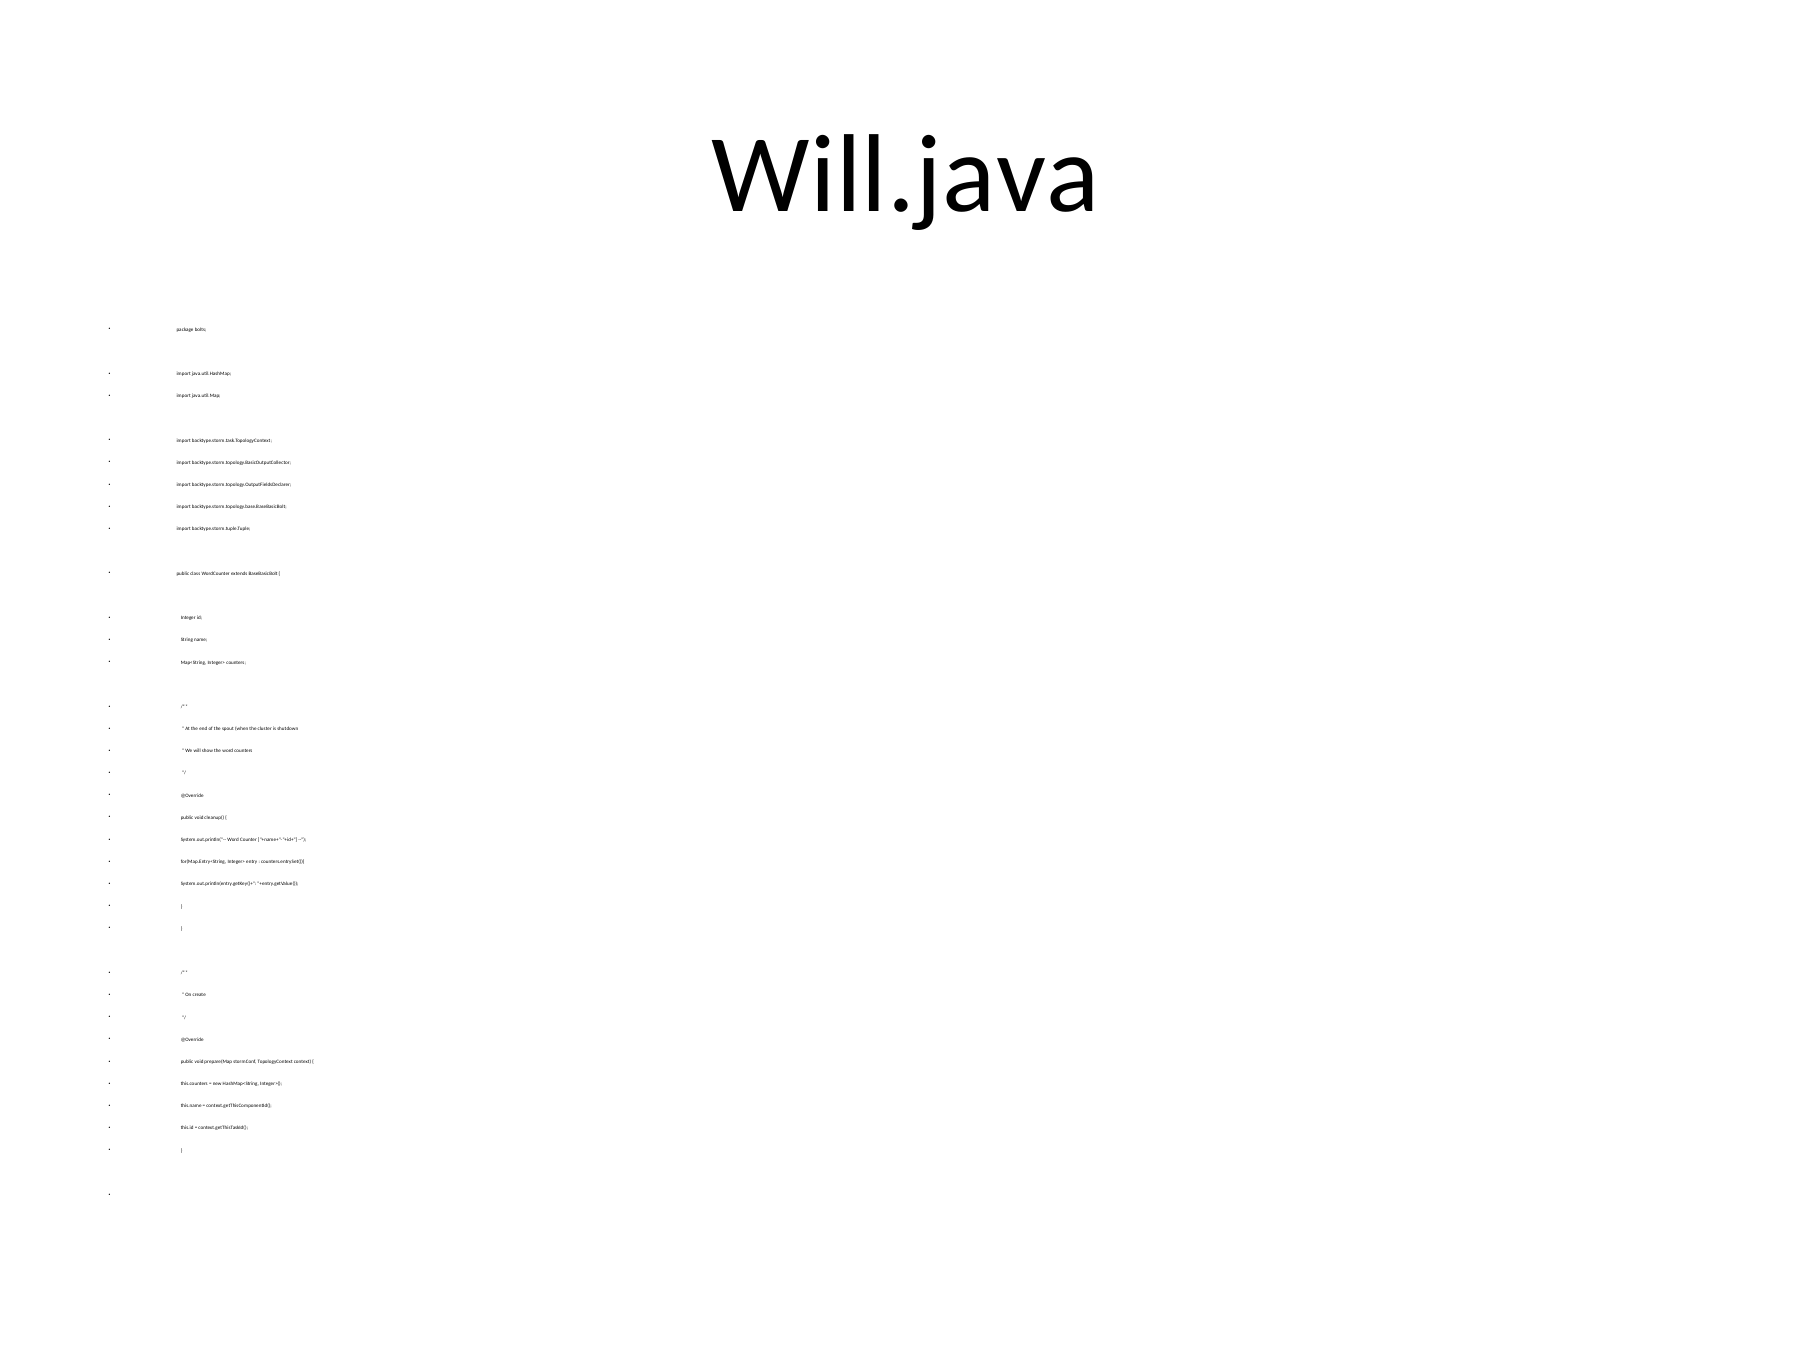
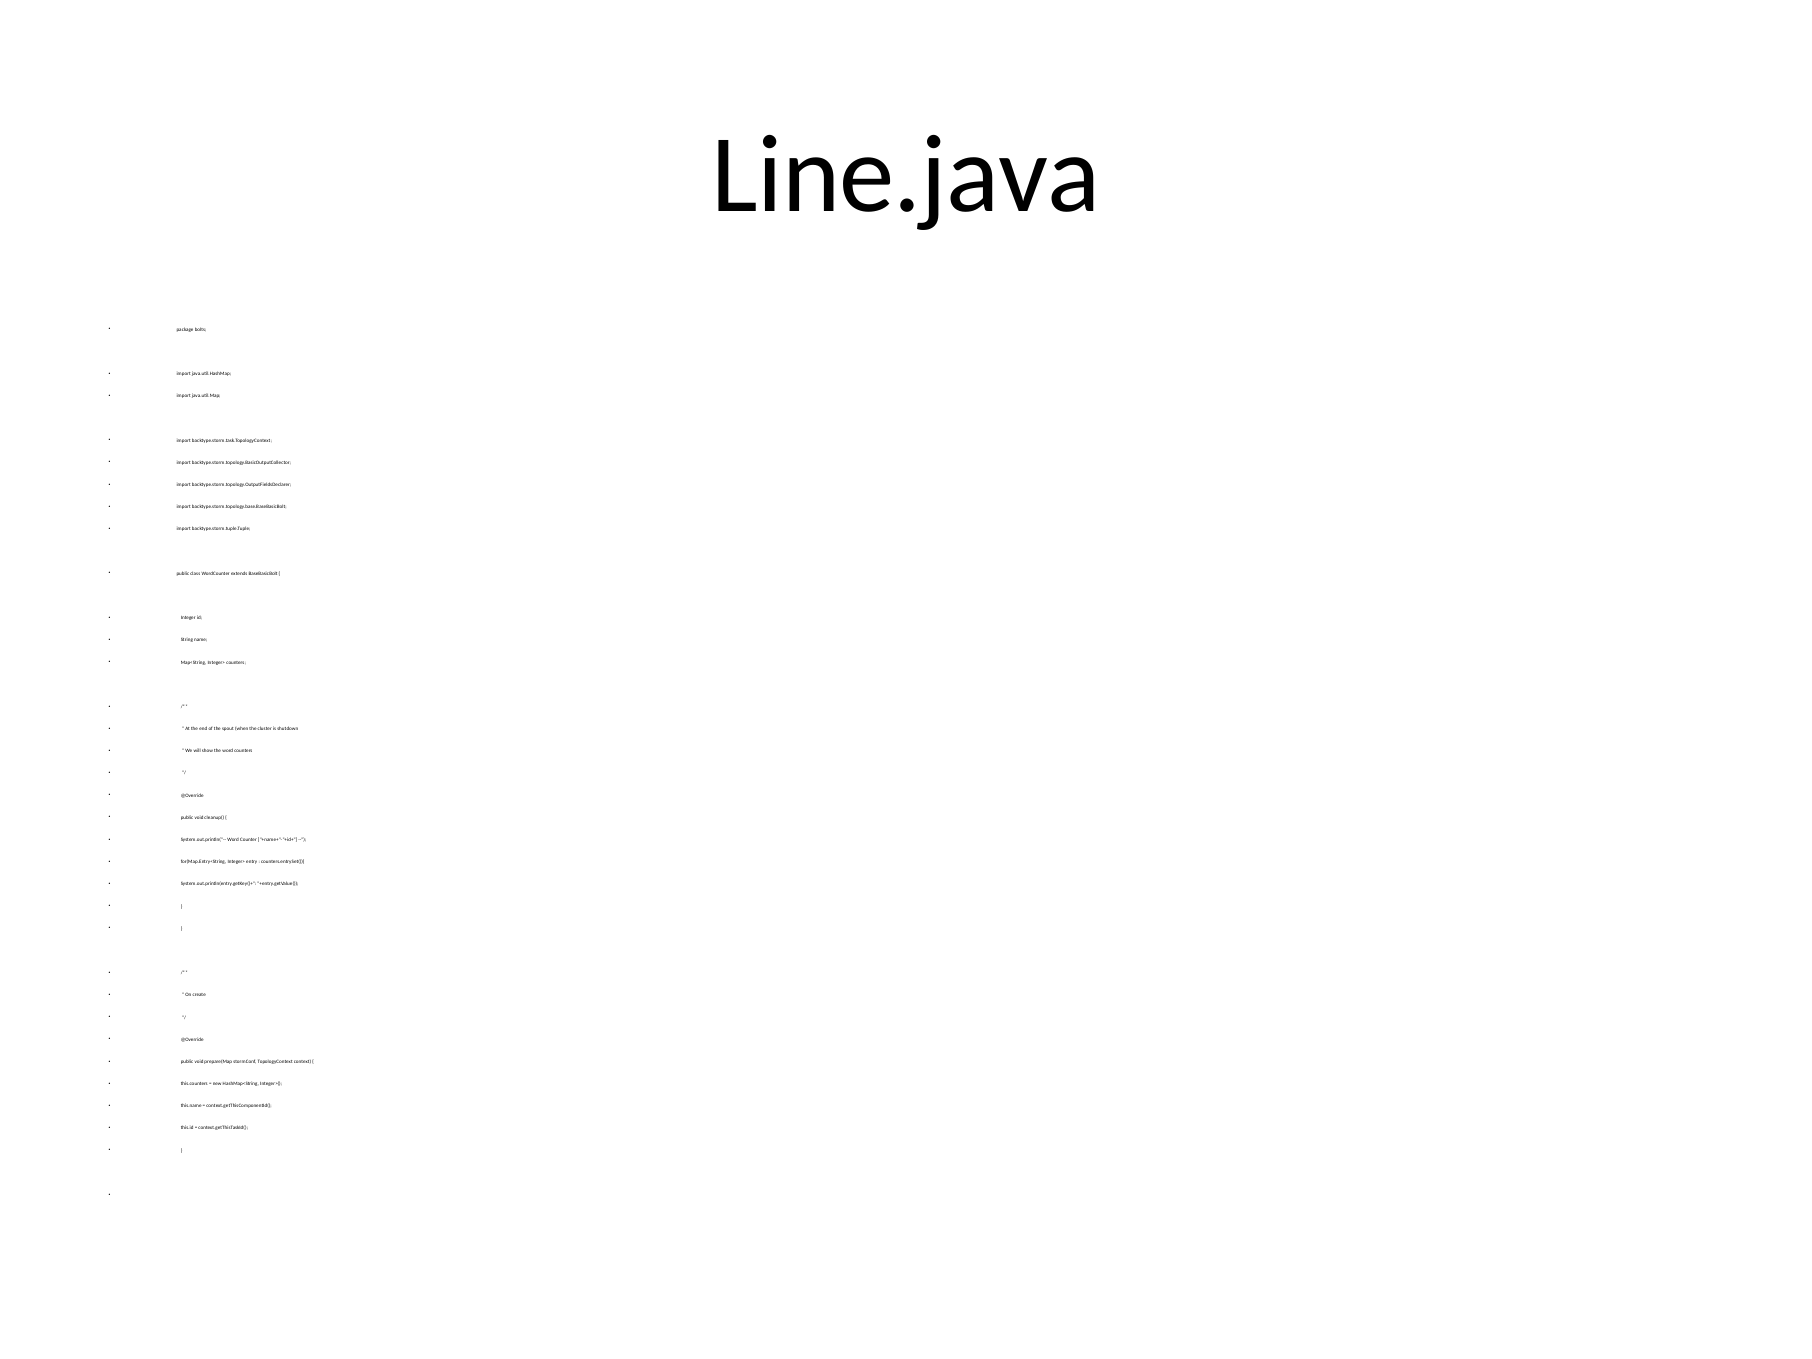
Will.java: Will.java -> Line.java
